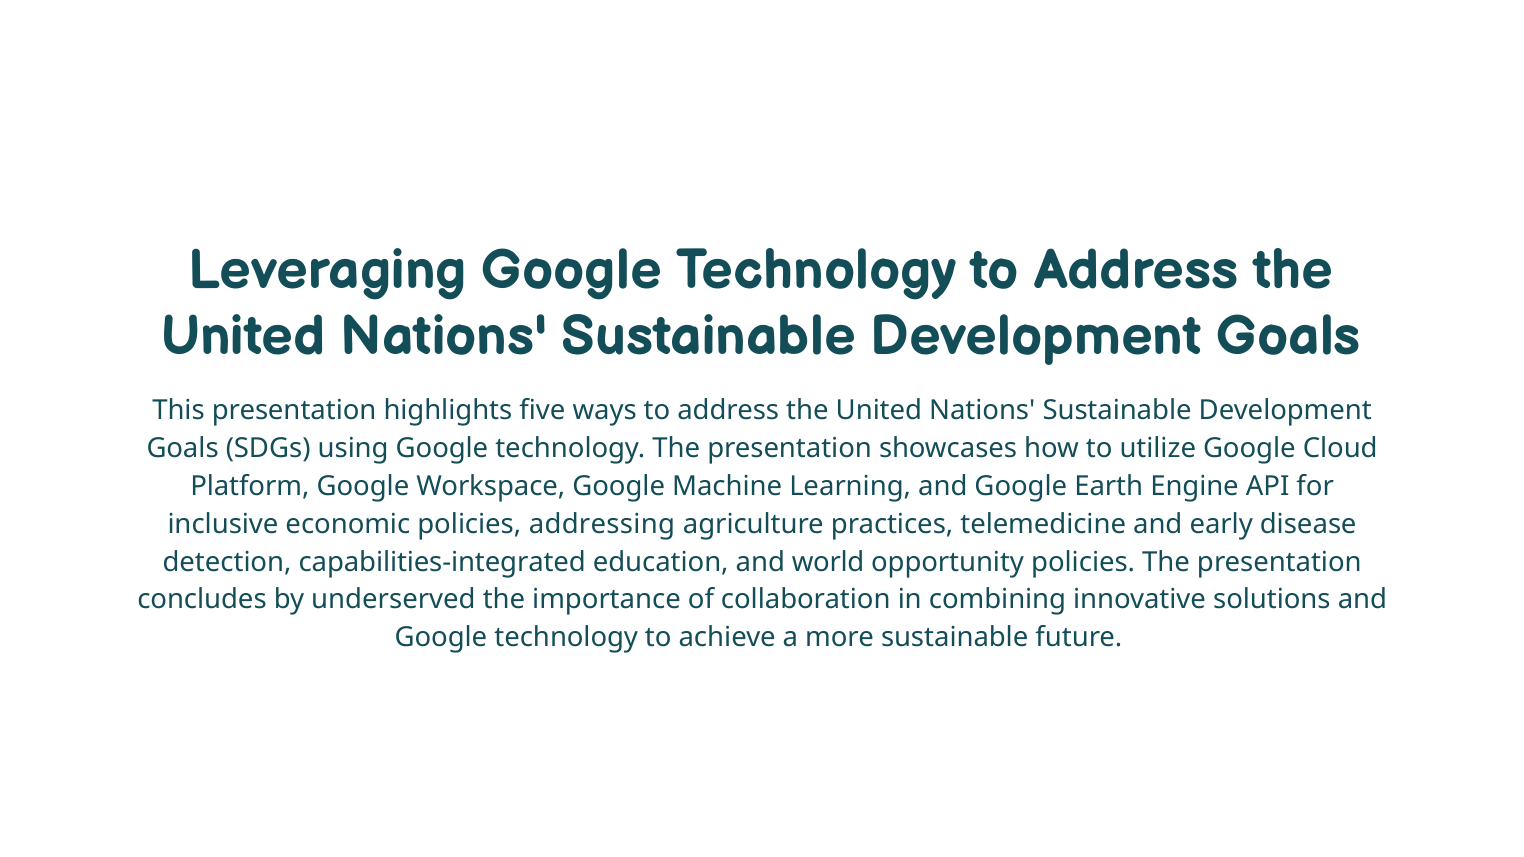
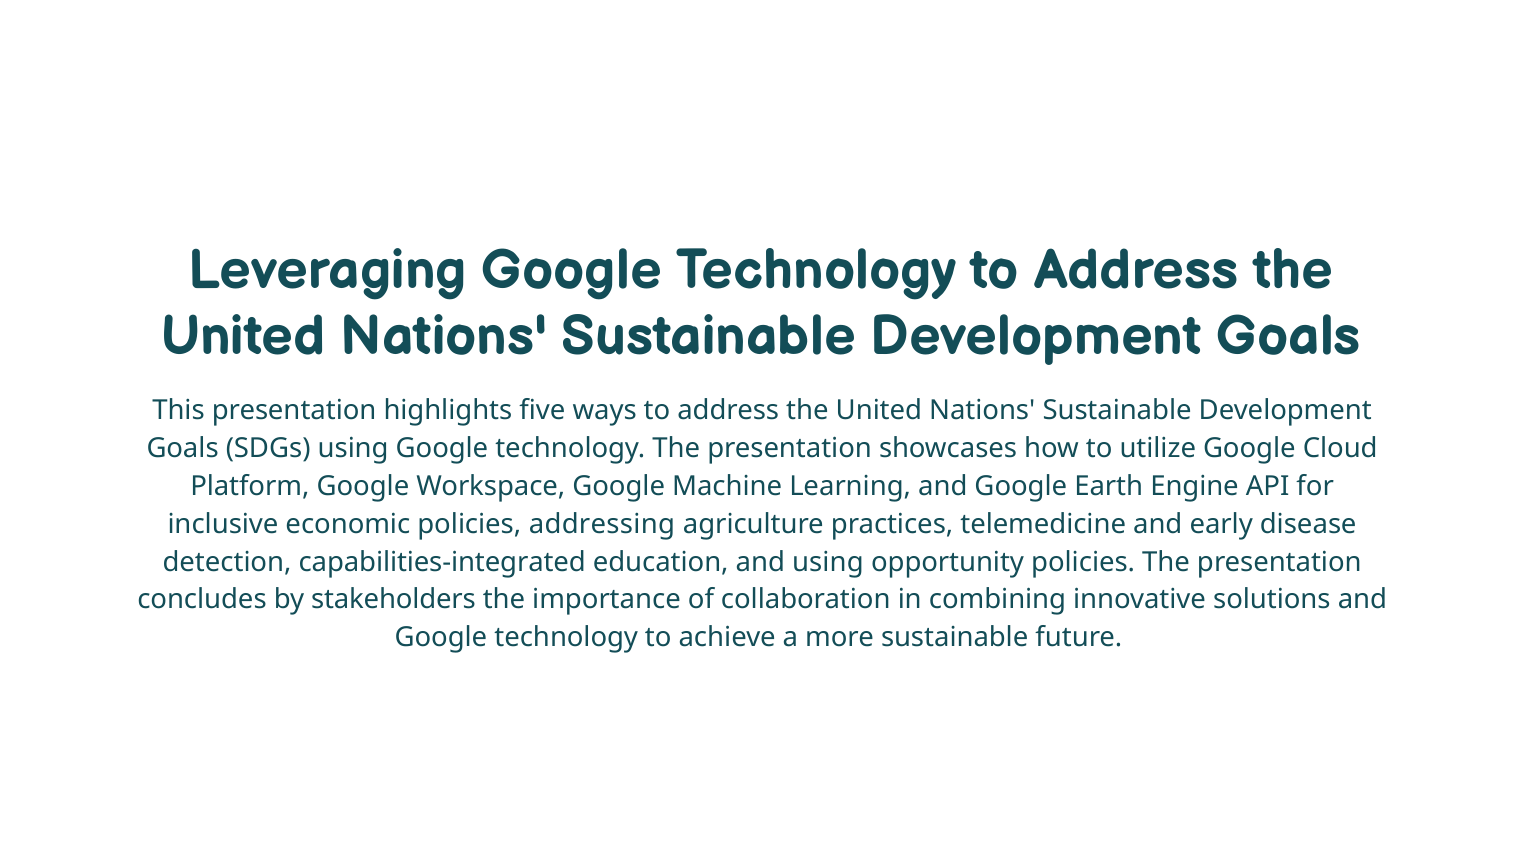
and world: world -> using
underserved: underserved -> stakeholders
